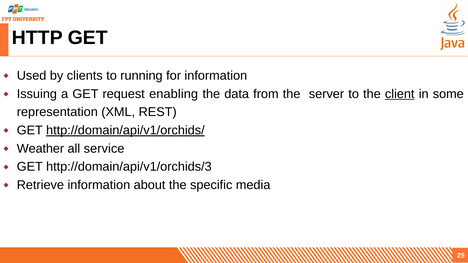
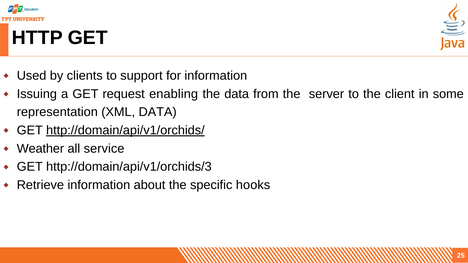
running: running -> support
client underline: present -> none
XML REST: REST -> DATA
media: media -> hooks
